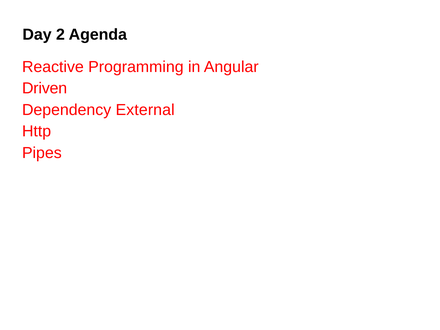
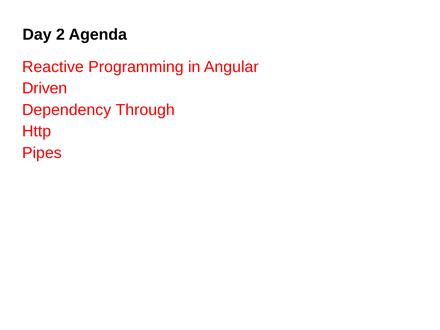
External: External -> Through
